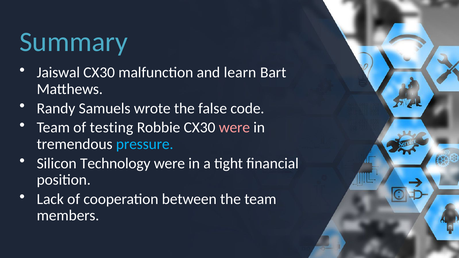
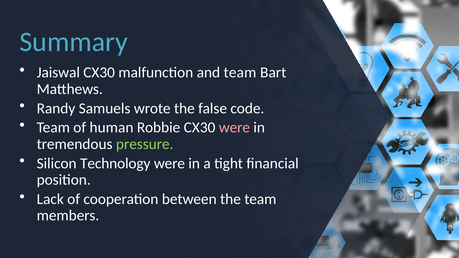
and learn: learn -> team
testing: testing -> human
pressure colour: light blue -> light green
